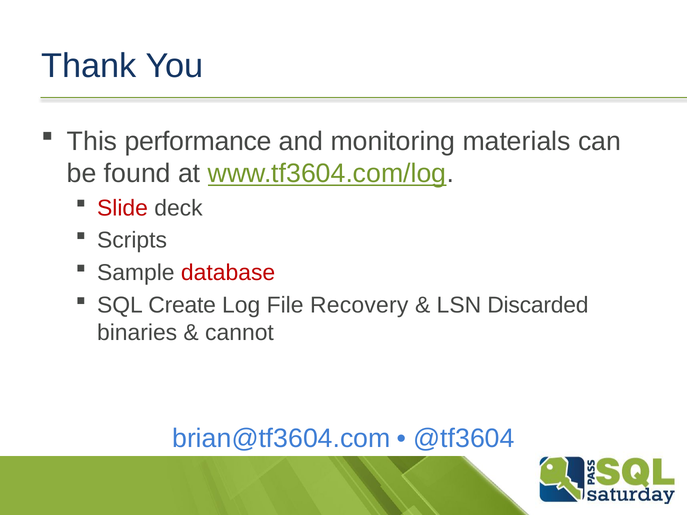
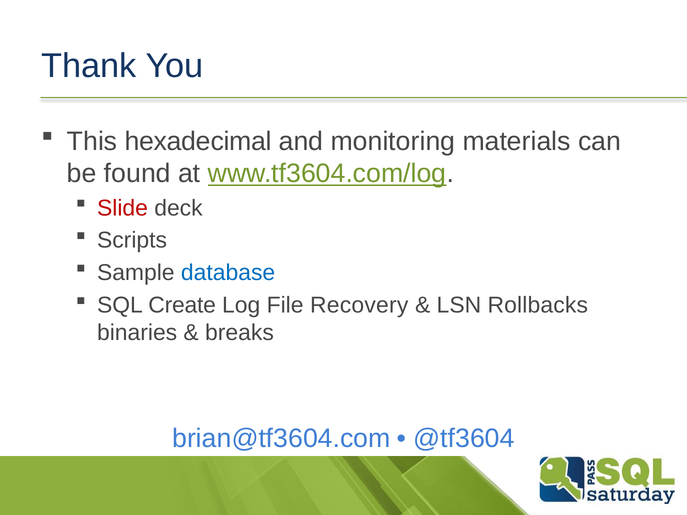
performance: performance -> hexadecimal
database colour: red -> blue
Discarded: Discarded -> Rollbacks
cannot: cannot -> breaks
